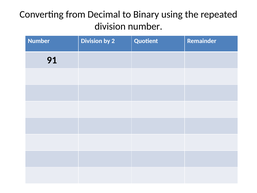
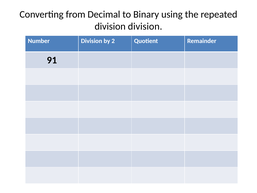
division number: number -> division
